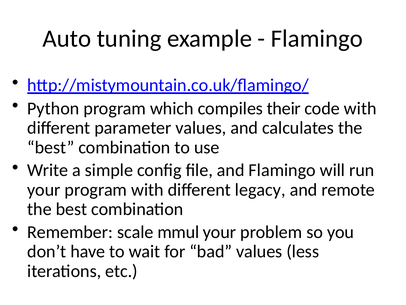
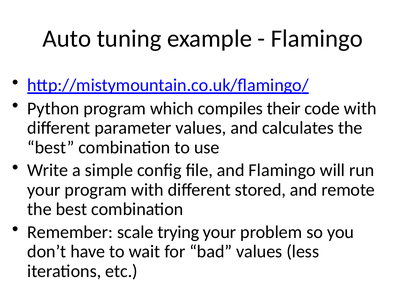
legacy: legacy -> stored
mmul: mmul -> trying
